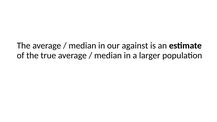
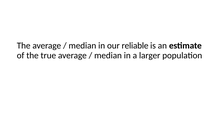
against: against -> reliable
